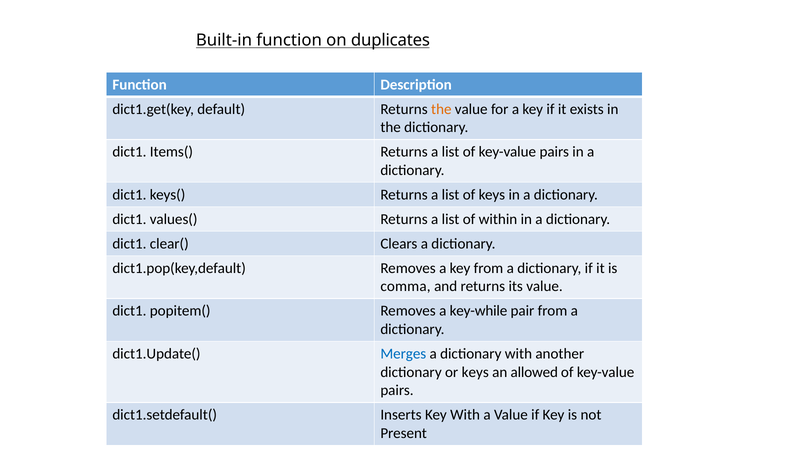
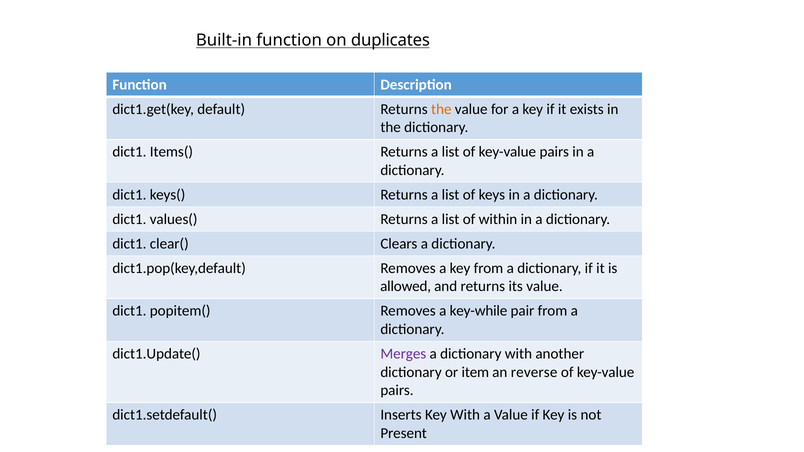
comma: comma -> allowed
Merges colour: blue -> purple
or keys: keys -> item
allowed: allowed -> reverse
